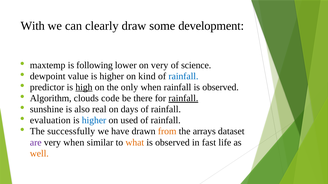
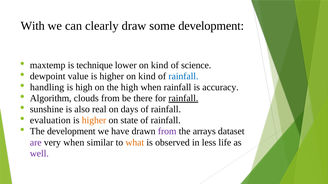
following: following -> technique
lower on very: very -> kind
predictor: predictor -> handling
high at (84, 87) underline: present -> none
the only: only -> high
rainfall is observed: observed -> accuracy
clouds code: code -> from
higher at (94, 121) colour: blue -> orange
used: used -> state
The successfully: successfully -> development
from at (167, 132) colour: orange -> purple
fast: fast -> less
well colour: orange -> purple
